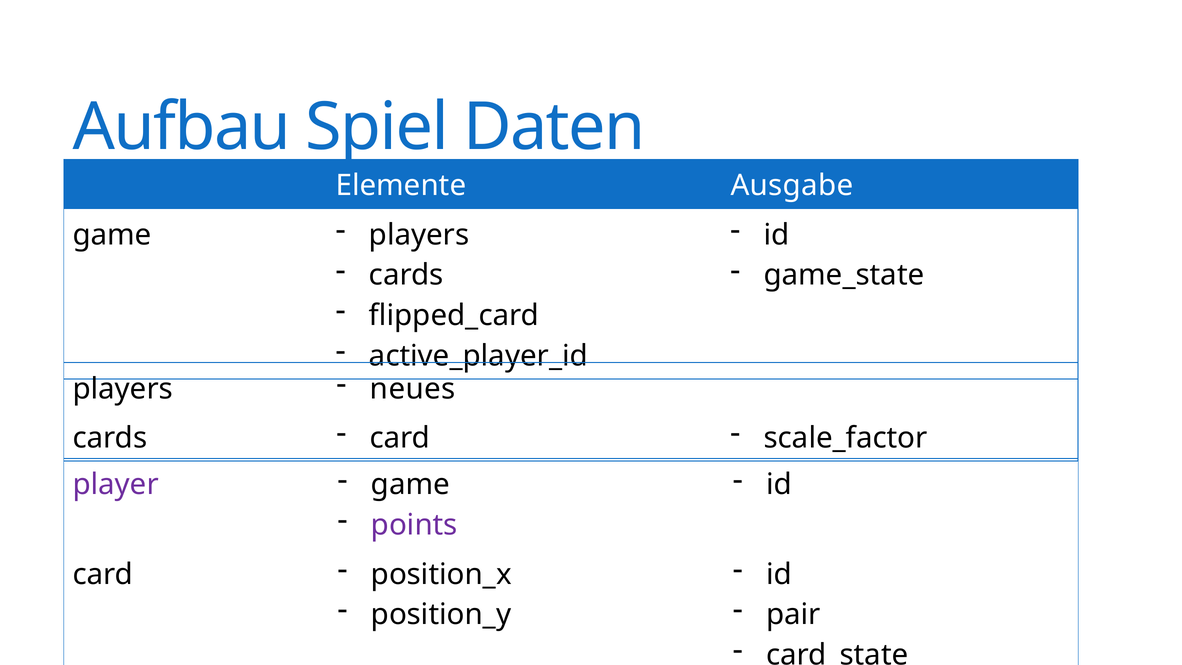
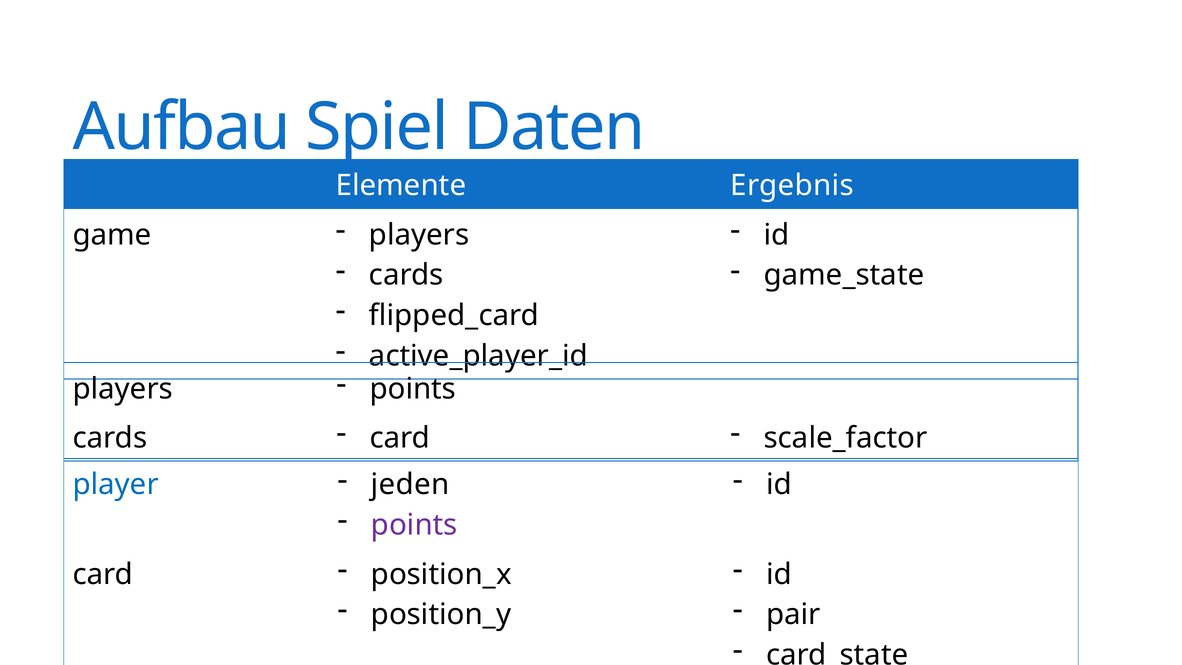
Ausgabe: Ausgabe -> Ergebnis
neues at (413, 389): neues -> points
player colour: purple -> blue
game at (410, 485): game -> jeden
